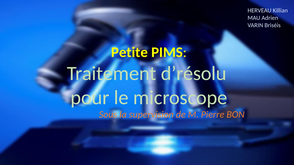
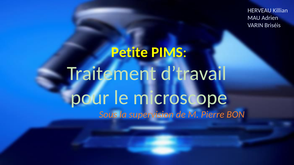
d’résolu: d’résolu -> d’travail
